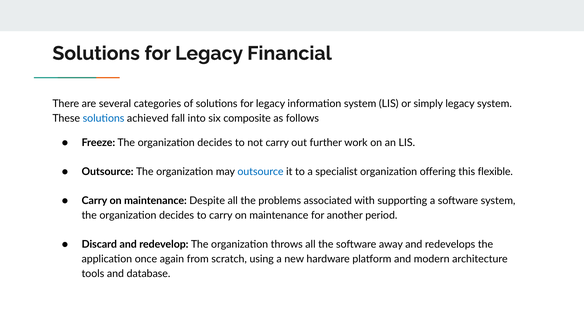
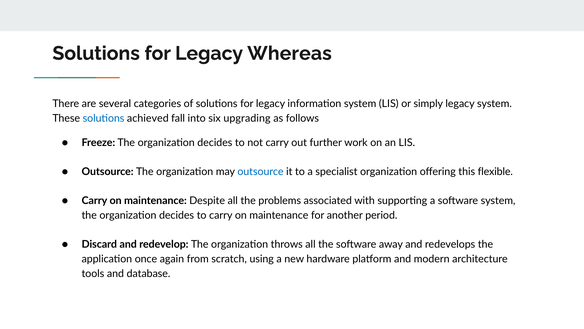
Financial: Financial -> Whereas
composite: composite -> upgrading
